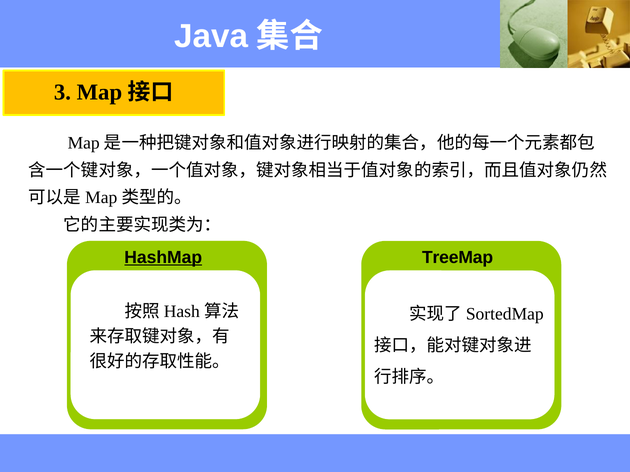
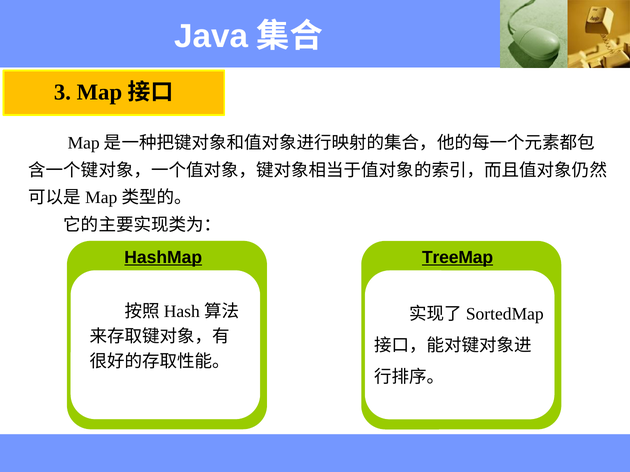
TreeMap underline: none -> present
